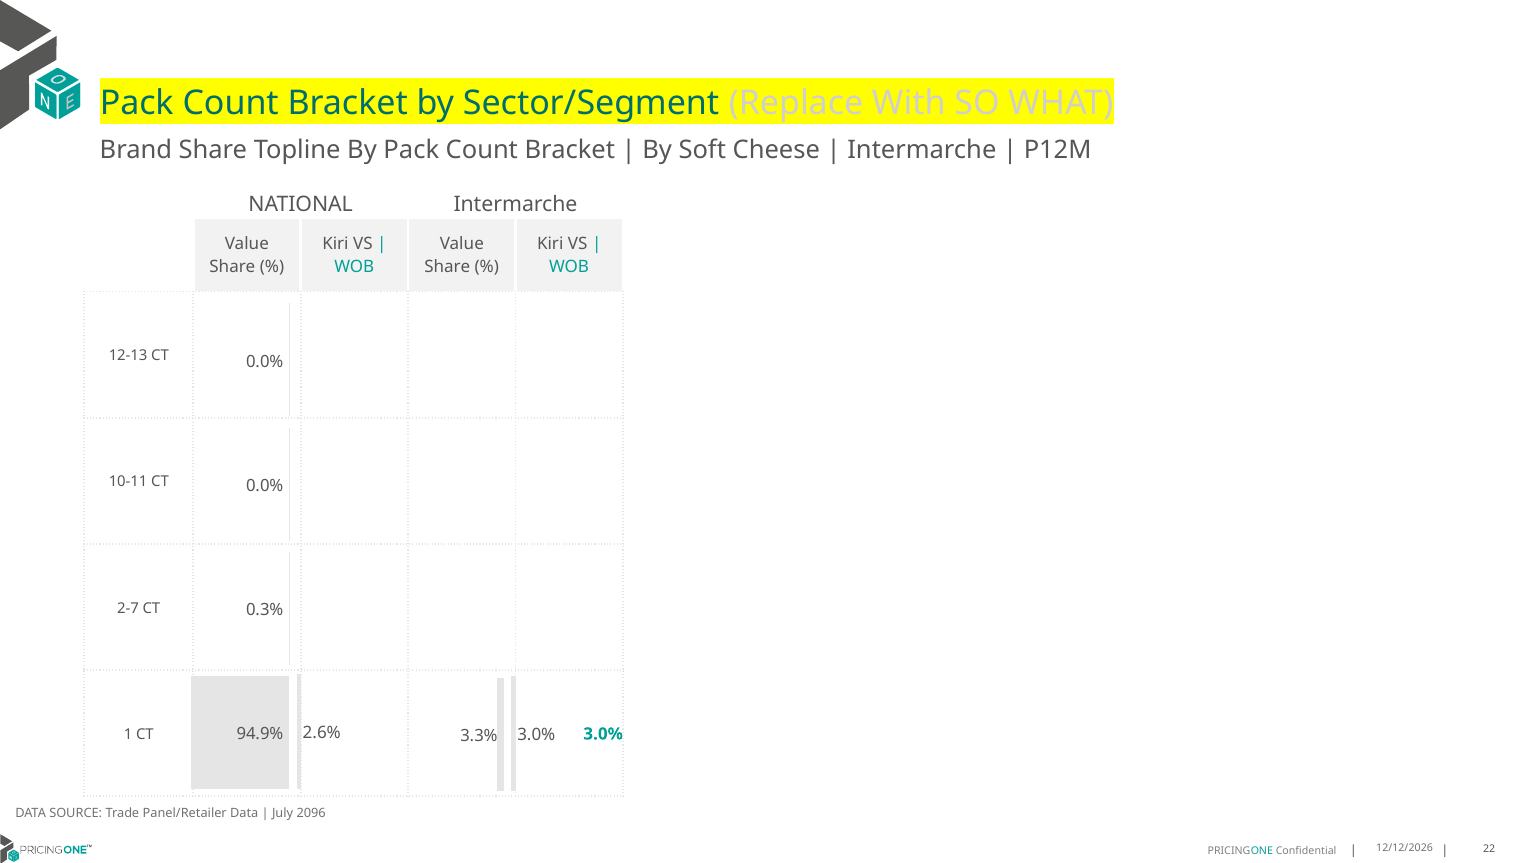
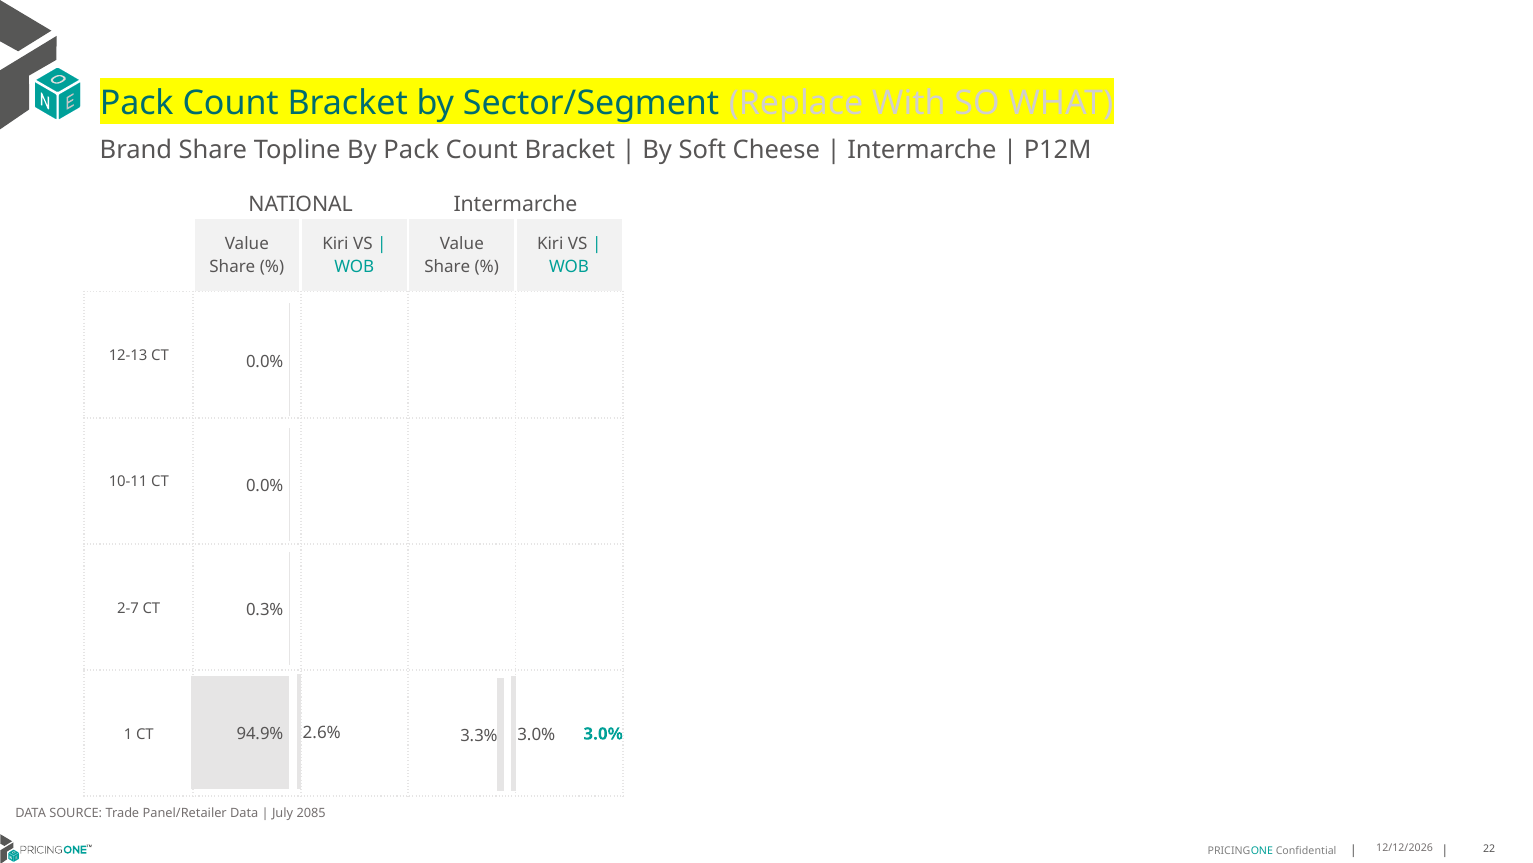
2096: 2096 -> 2085
